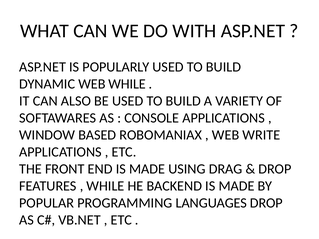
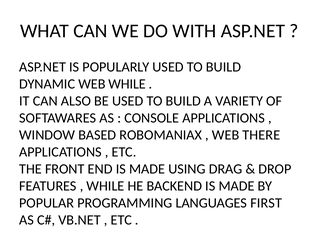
WRITE: WRITE -> THERE
LANGUAGES DROP: DROP -> FIRST
